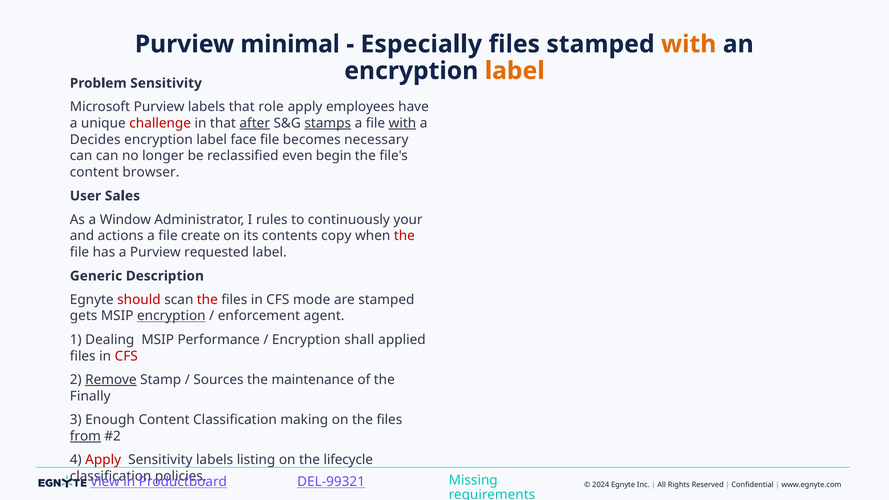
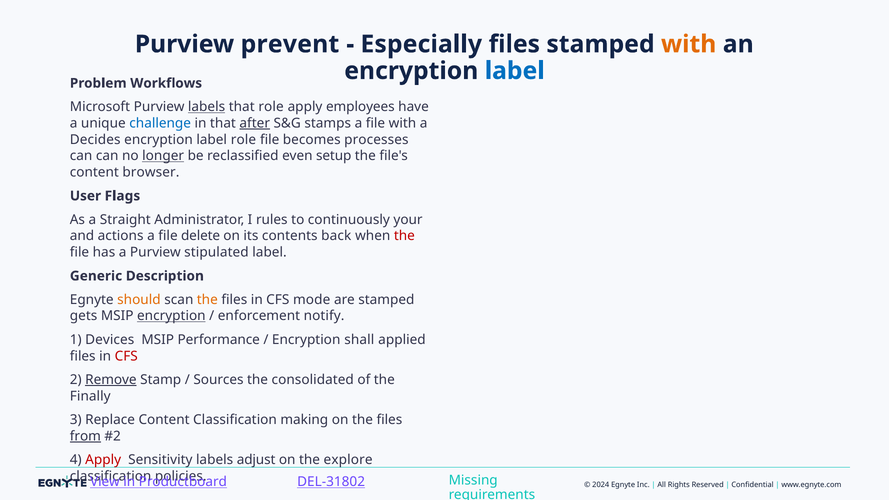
minimal: minimal -> prevent
label at (515, 71) colour: orange -> blue
Problem Sensitivity: Sensitivity -> Workflows
labels at (207, 107) underline: none -> present
challenge colour: red -> blue
stamps underline: present -> none
with at (402, 123) underline: present -> none
label face: face -> role
necessary: necessary -> processes
longer underline: none -> present
begin: begin -> setup
Sales: Sales -> Flags
Window: Window -> Straight
create: create -> delete
copy: copy -> back
requested: requested -> stipulated
should colour: red -> orange
the at (207, 300) colour: red -> orange
agent: agent -> notify
Dealing: Dealing -> Devices
maintenance: maintenance -> consolidated
Enough: Enough -> Replace
listing: listing -> adjust
lifecycle: lifecycle -> explore
DEL-99321: DEL-99321 -> DEL-31802
